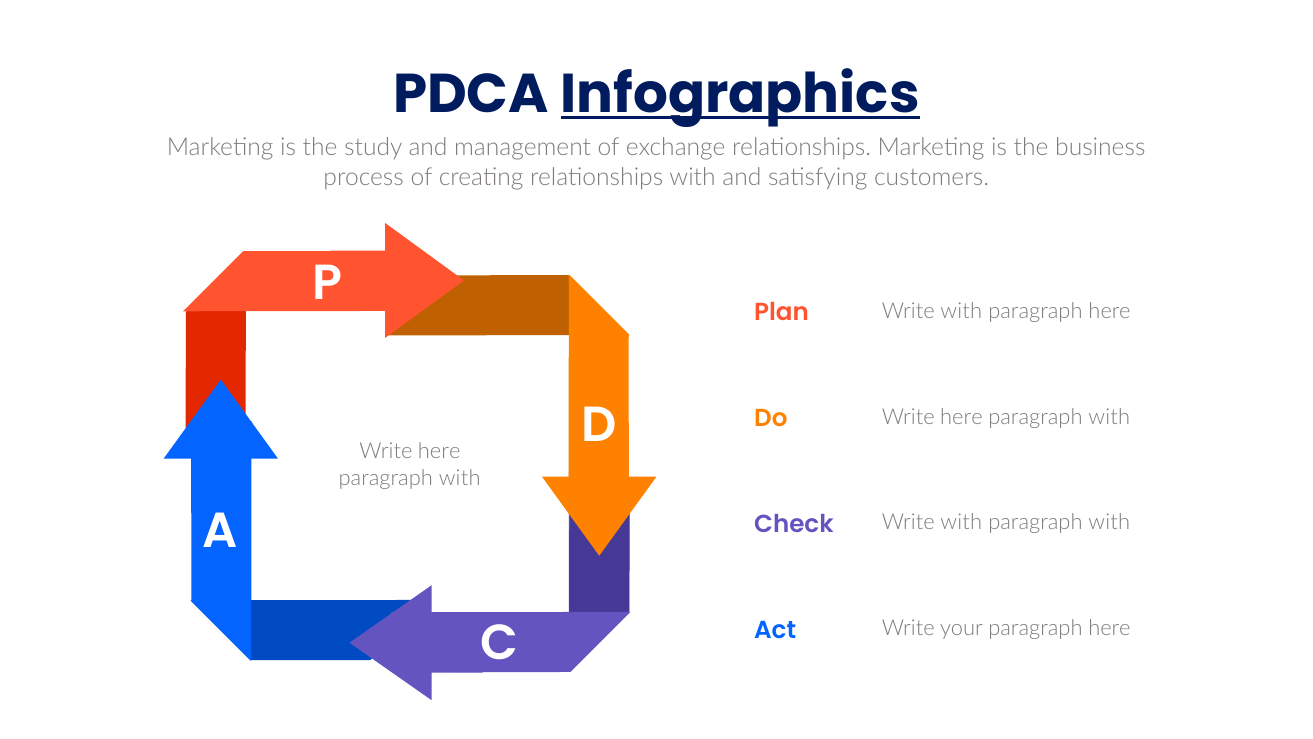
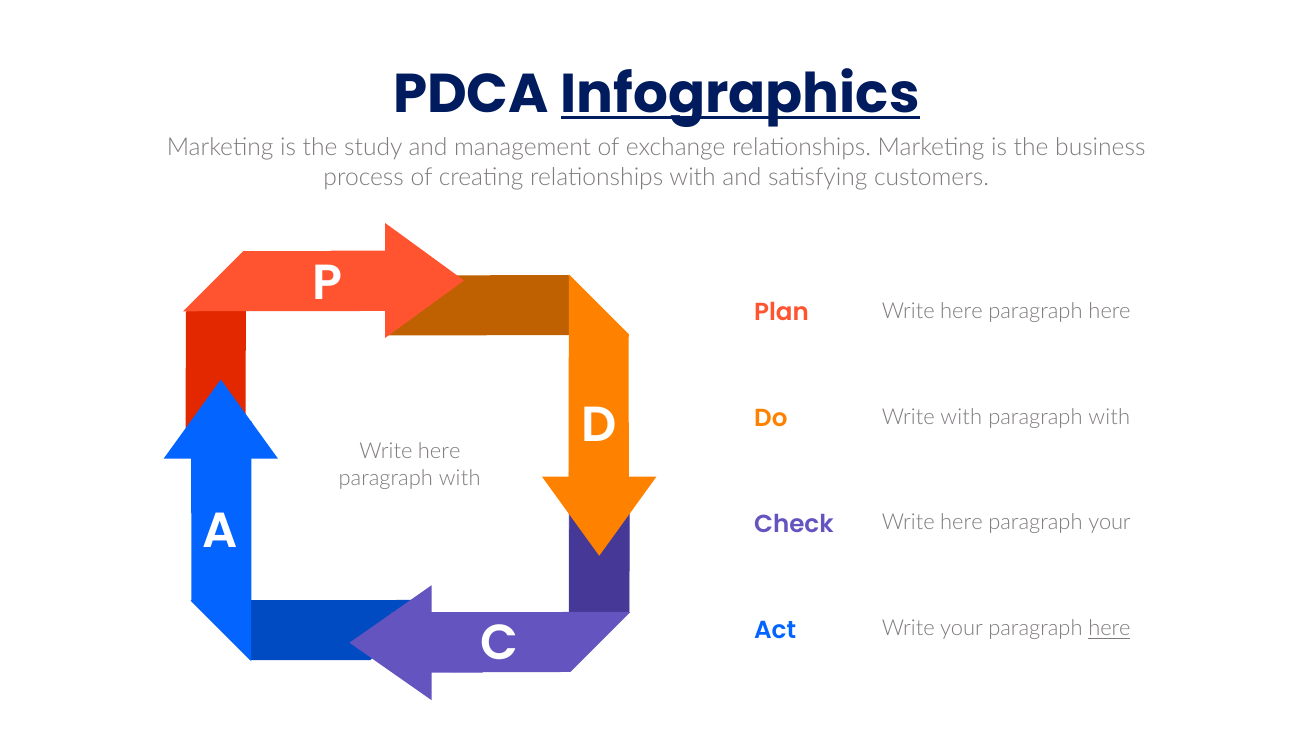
with at (961, 311): with -> here
here at (961, 417): here -> with
with at (961, 523): with -> here
with at (1109, 523): with -> your
here at (1110, 629) underline: none -> present
